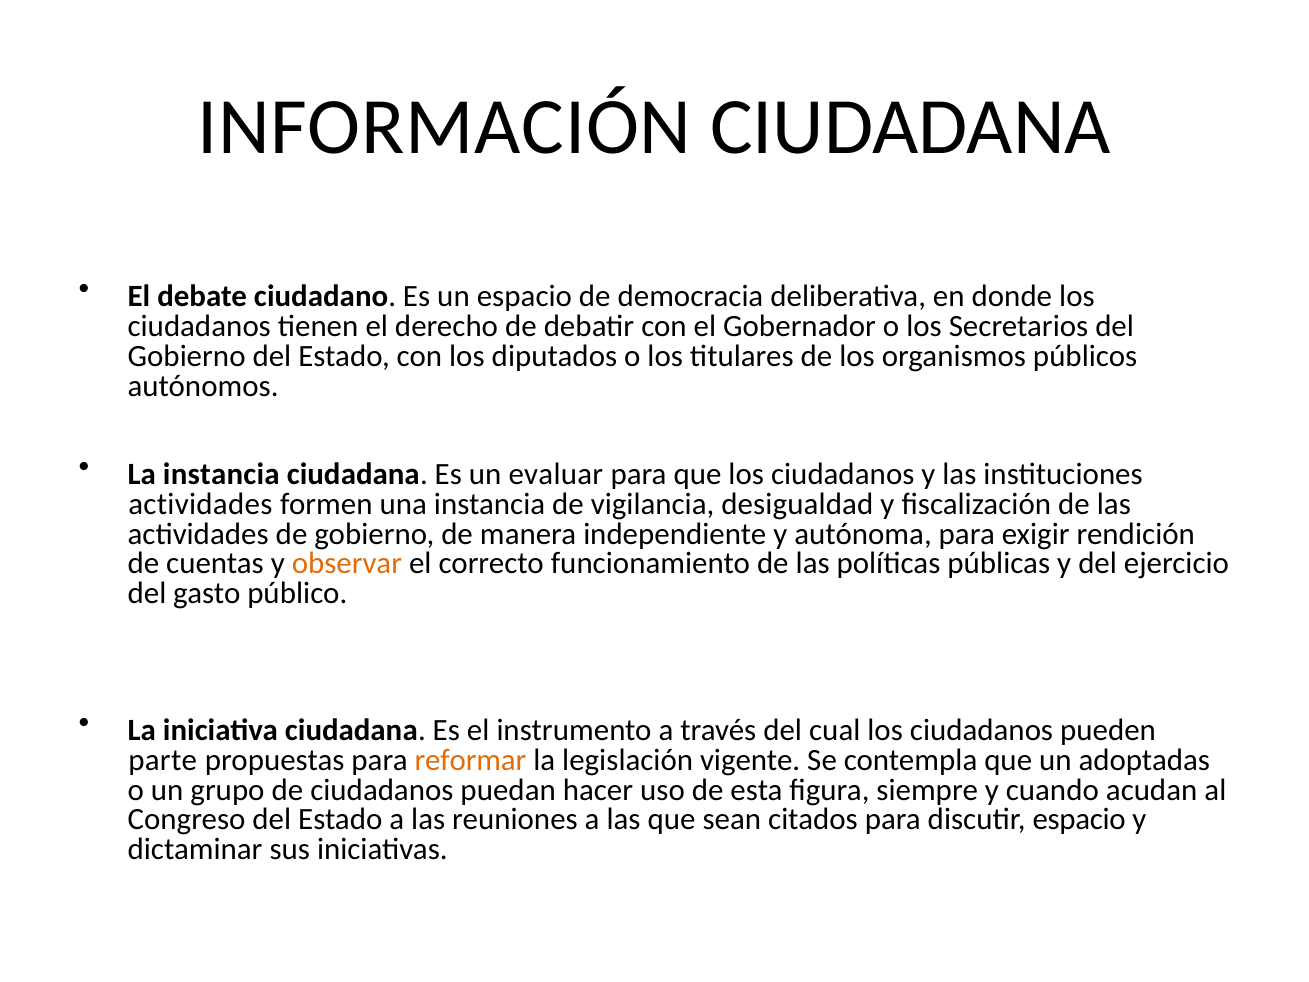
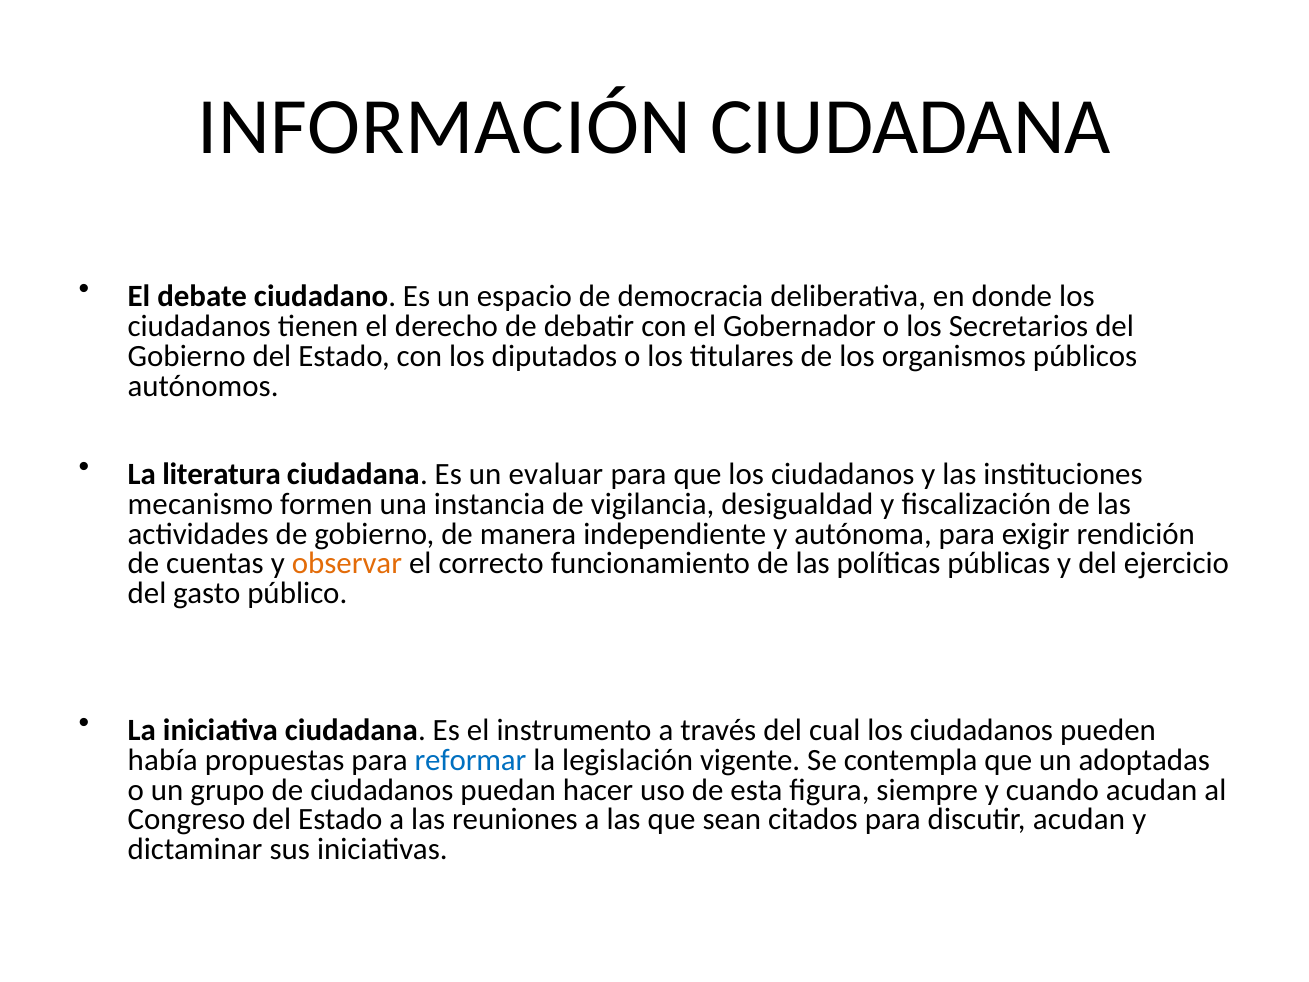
La instancia: instancia -> literatura
actividades at (200, 504): actividades -> mecanismo
parte: parte -> había
reformar colour: orange -> blue
discutir espacio: espacio -> acudan
